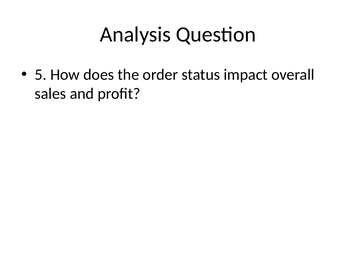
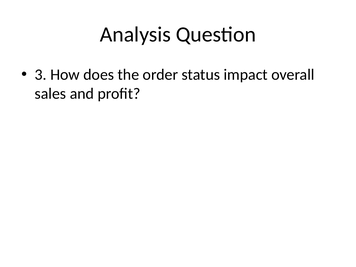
5: 5 -> 3
